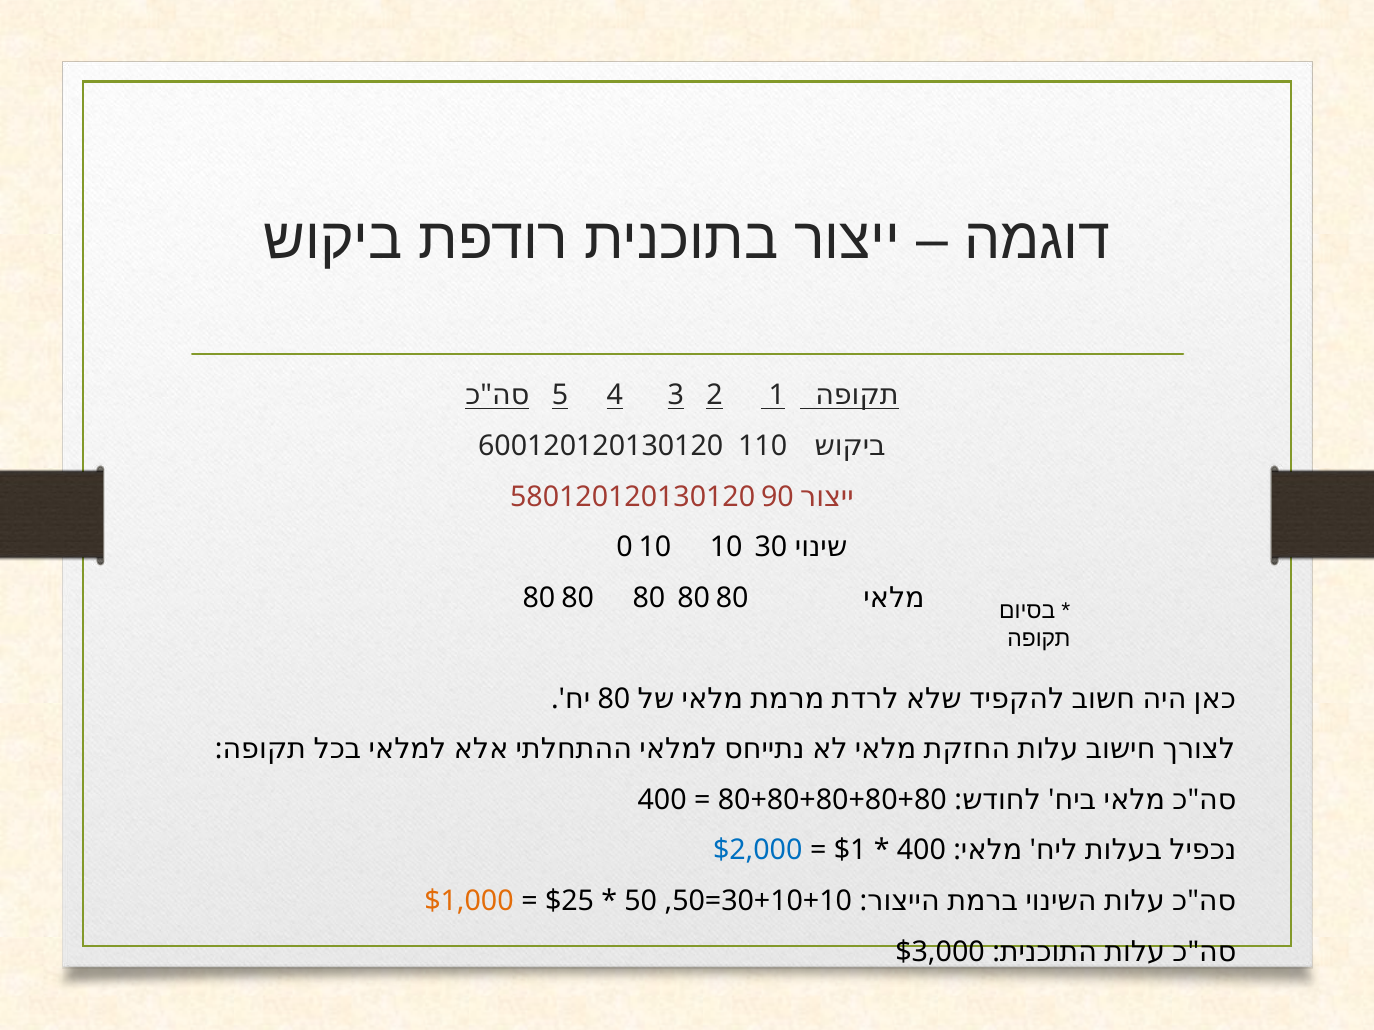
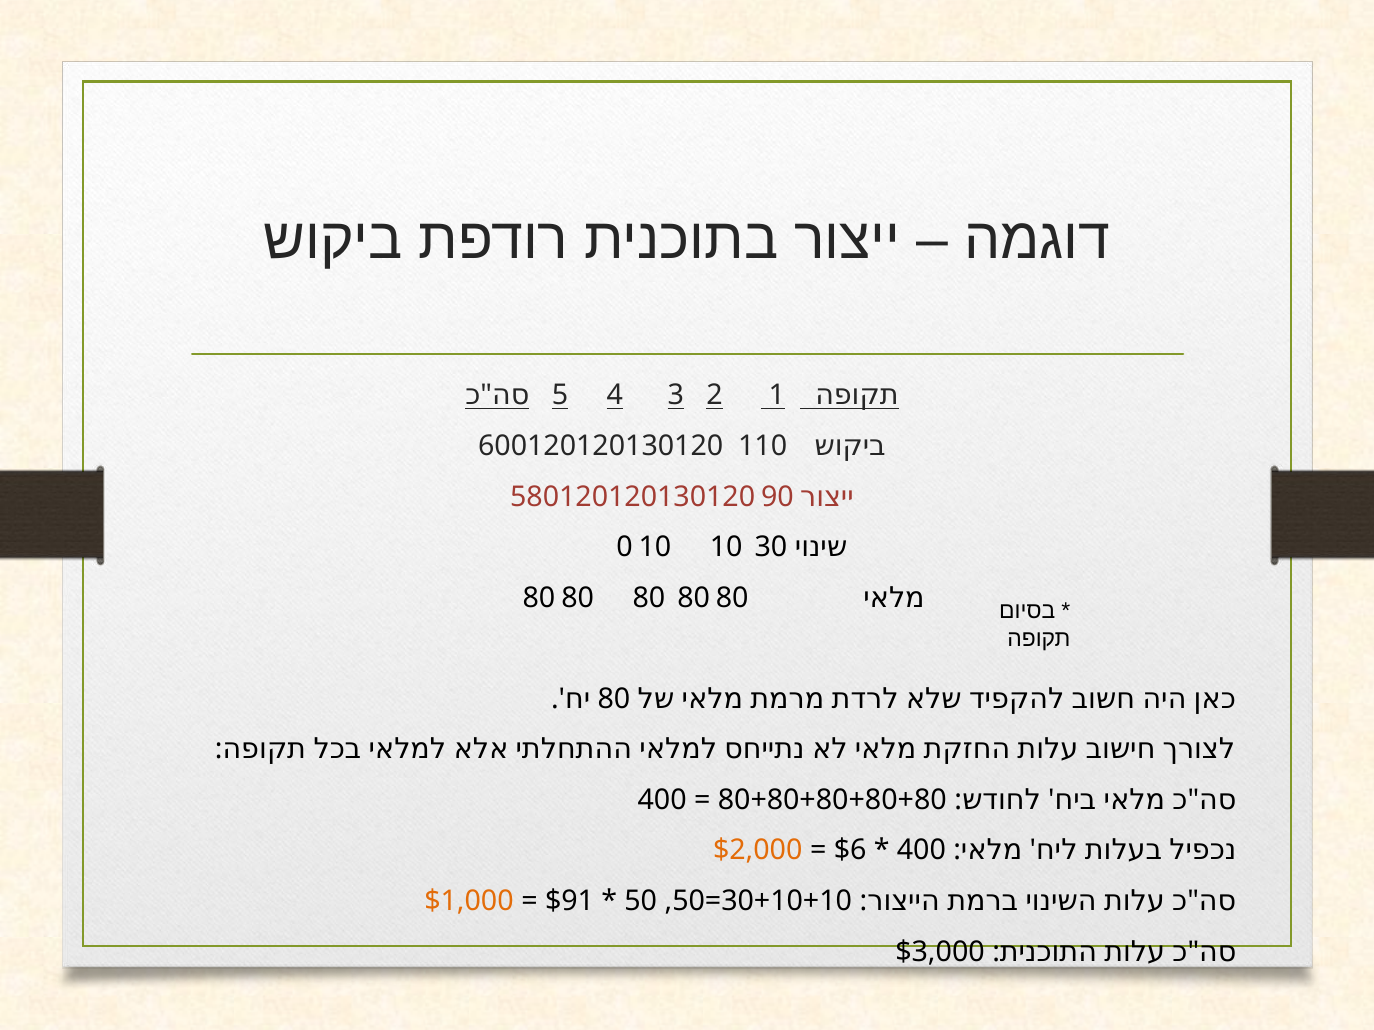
$2,000 colour: blue -> orange
$1: $1 -> $6
$25: $25 -> $91
